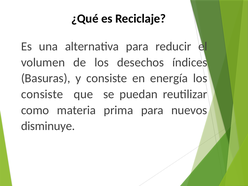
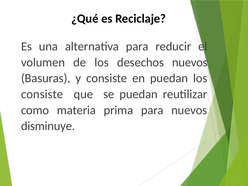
desechos índices: índices -> nuevos
en energía: energía -> puedan
